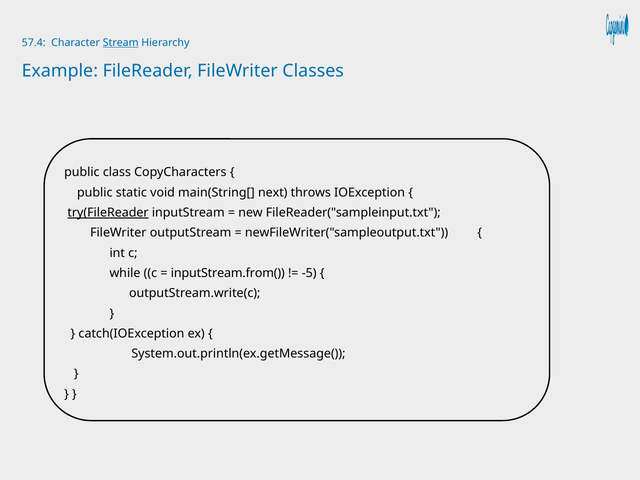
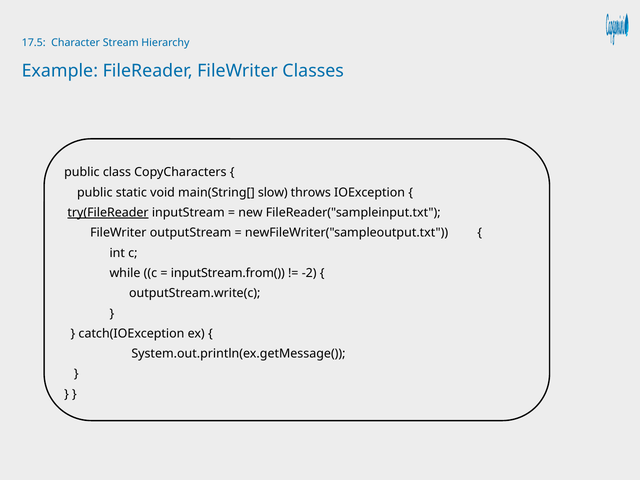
57.4: 57.4 -> 17.5
Stream underline: present -> none
next: next -> slow
-5: -5 -> -2
